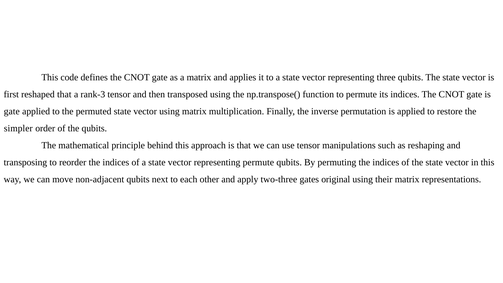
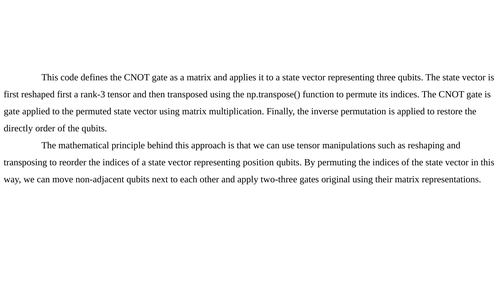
reshaped that: that -> first
simpler: simpler -> directly
representing permute: permute -> position
